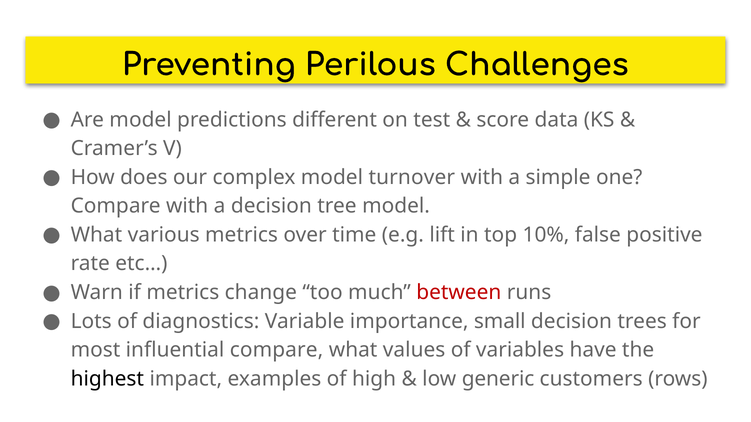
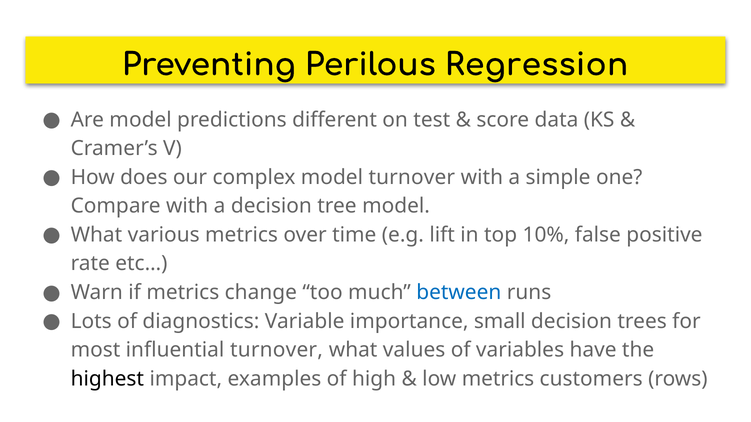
Challenges: Challenges -> Regression
between colour: red -> blue
influential compare: compare -> turnover
low generic: generic -> metrics
